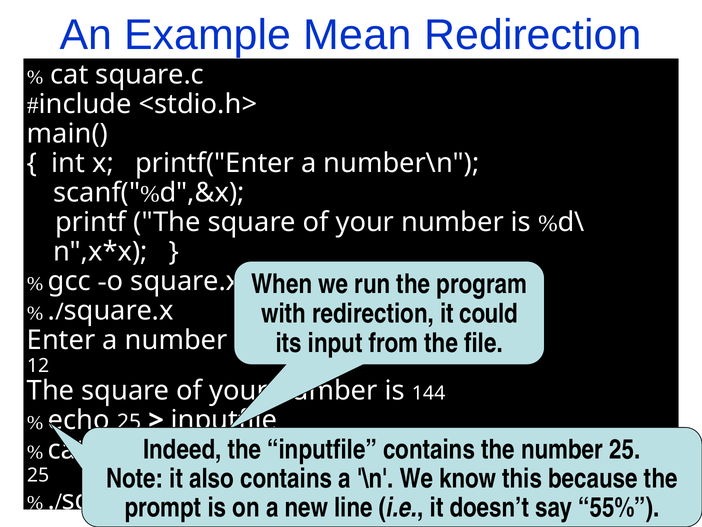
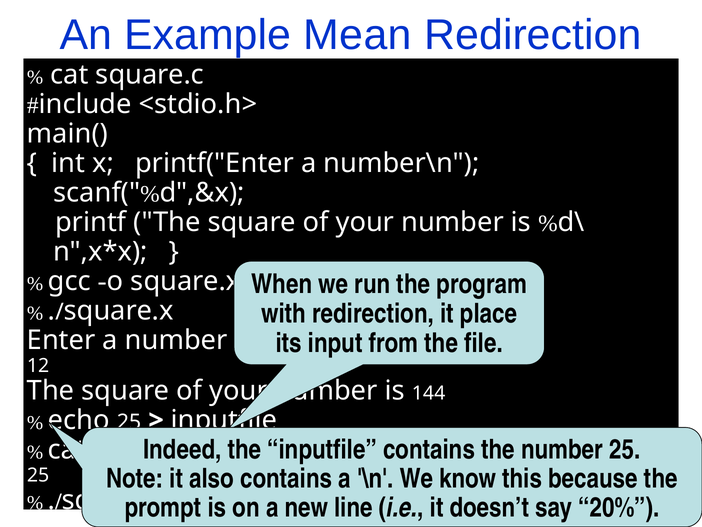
could: could -> place
55%: 55% -> 20%
